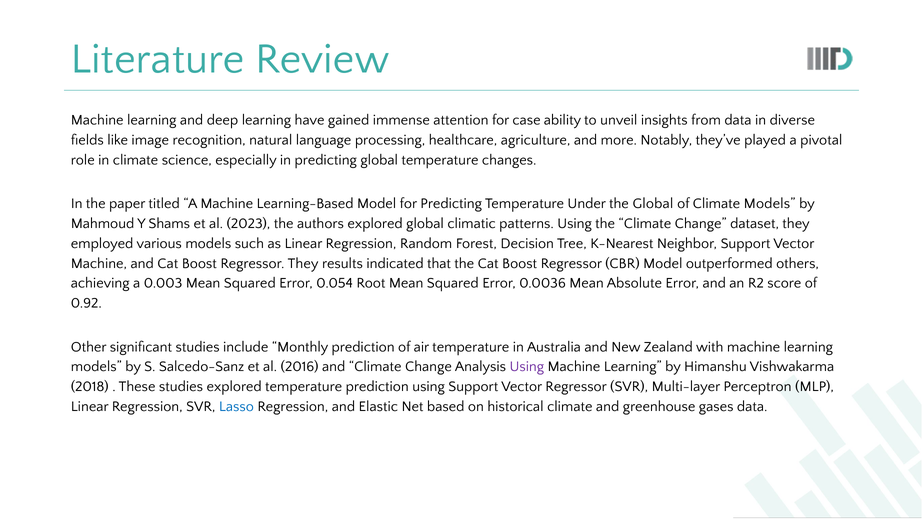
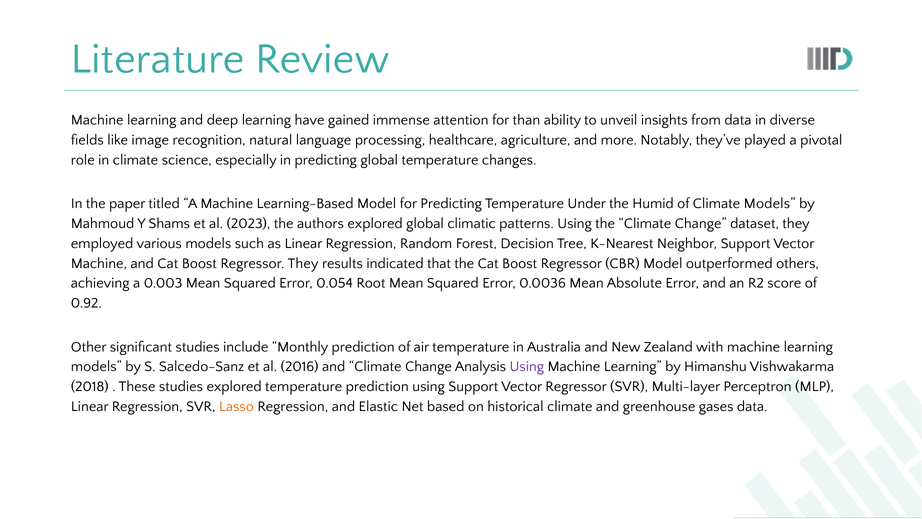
case: case -> than
the Global: Global -> Humid
Lasso colour: blue -> orange
